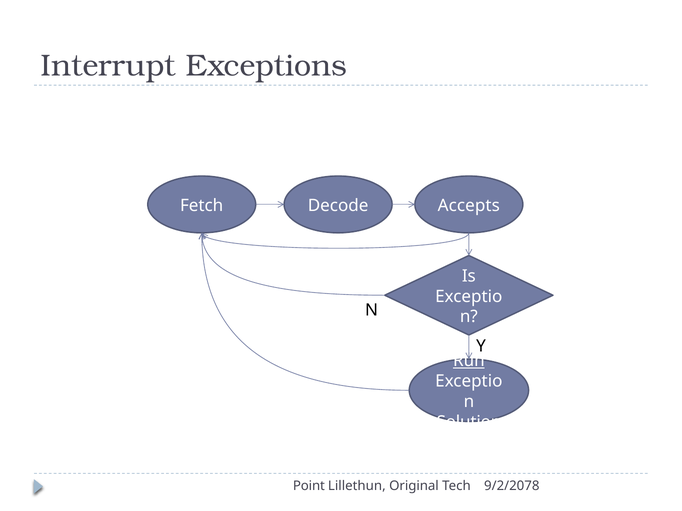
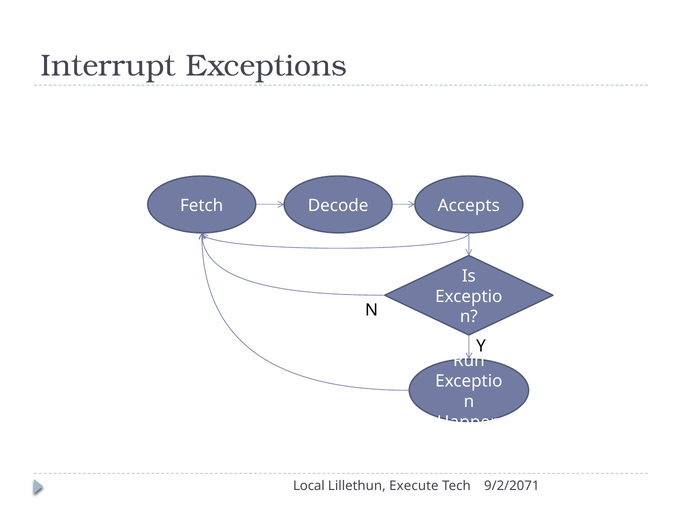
Run underline: present -> none
Solution: Solution -> Happen
Point: Point -> Local
Original: Original -> Execute
9/2/2078: 9/2/2078 -> 9/2/2071
